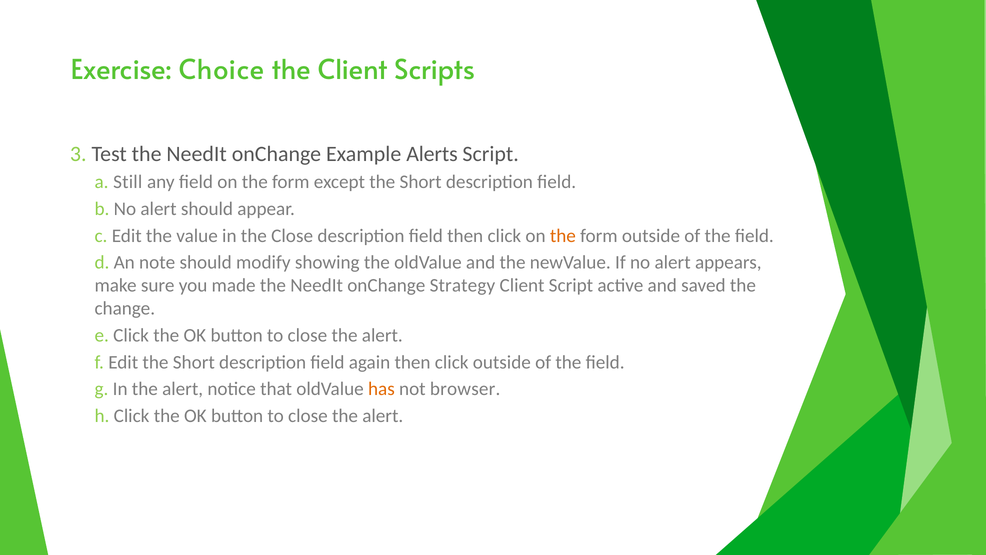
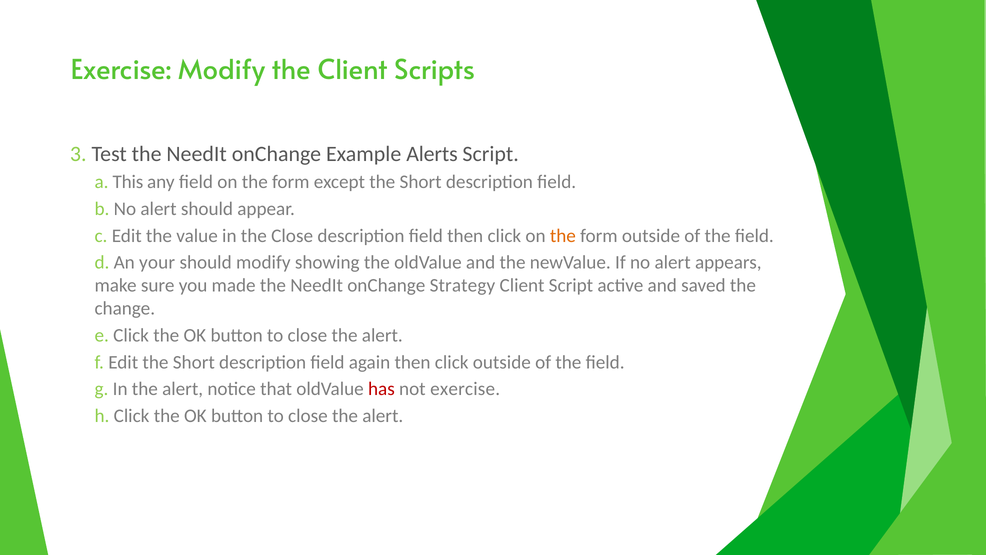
Exercise Choice: Choice -> Modify
Still: Still -> This
note: note -> your
has colour: orange -> red
not browser: browser -> exercise
